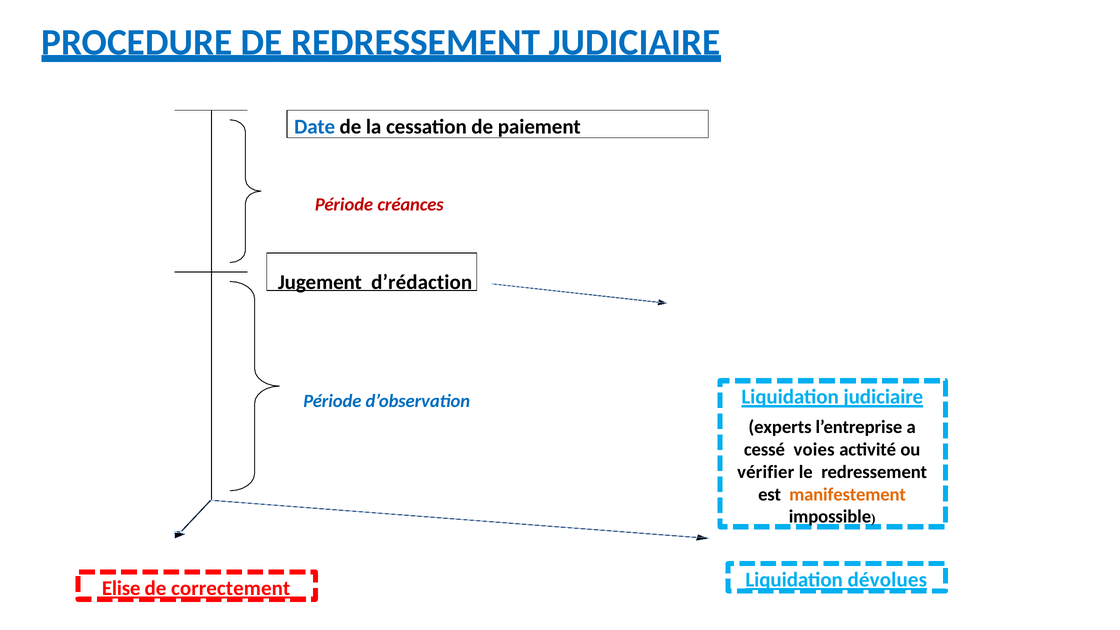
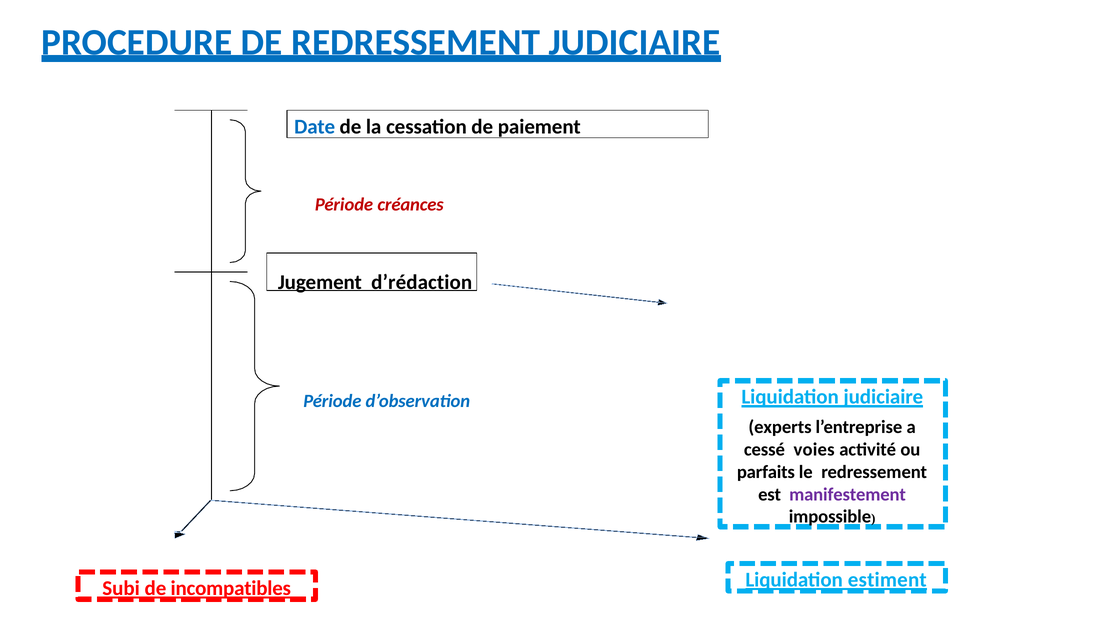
vérifier: vérifier -> parfaits
manifestement colour: orange -> purple
Elise: Elise -> Subi
correctement: correctement -> incompatibles
dévolues: dévolues -> estiment
